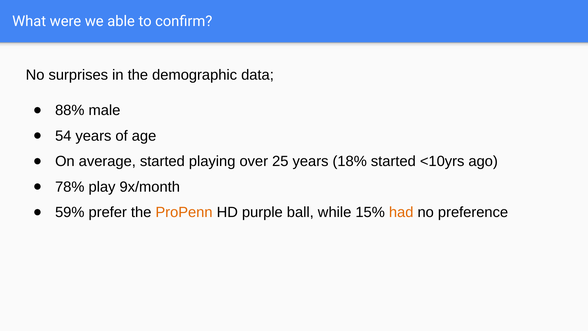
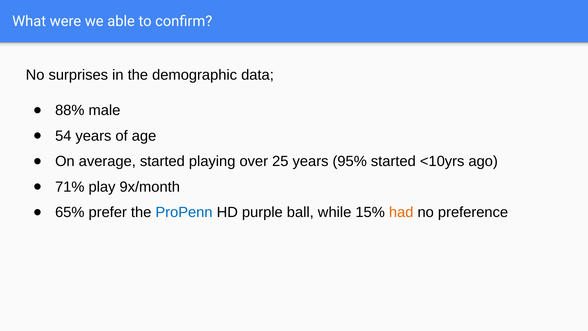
18%: 18% -> 95%
78%: 78% -> 71%
59%: 59% -> 65%
ProPenn colour: orange -> blue
